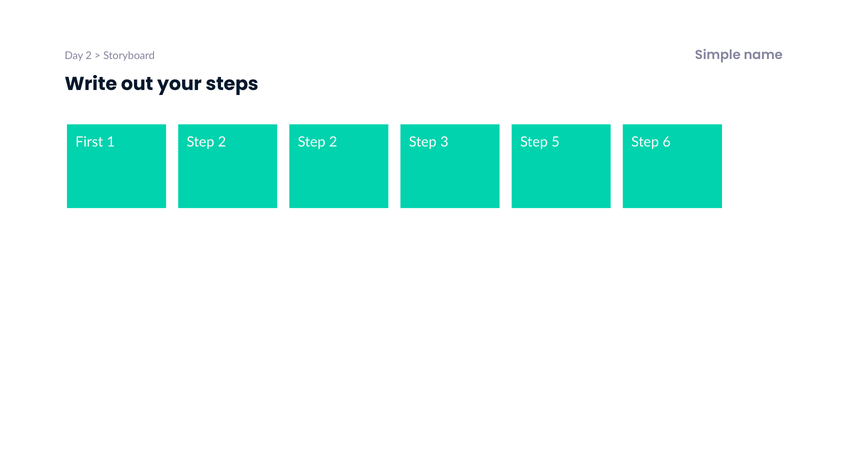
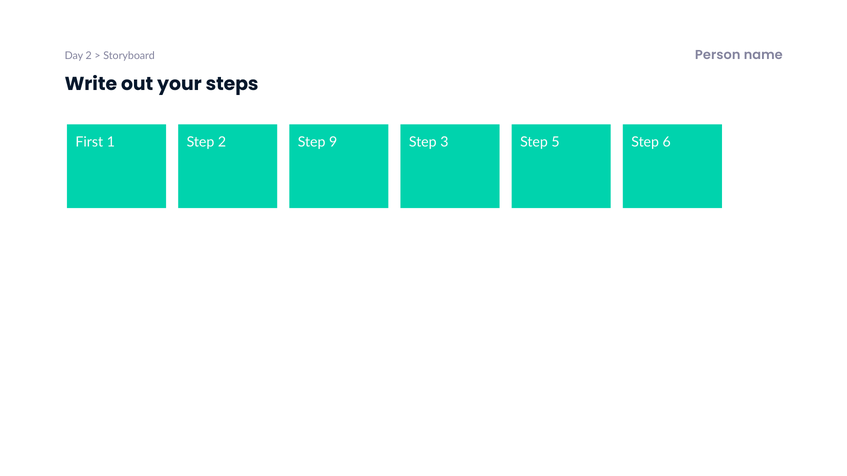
Simple: Simple -> Person
2 Step 2: 2 -> 9
